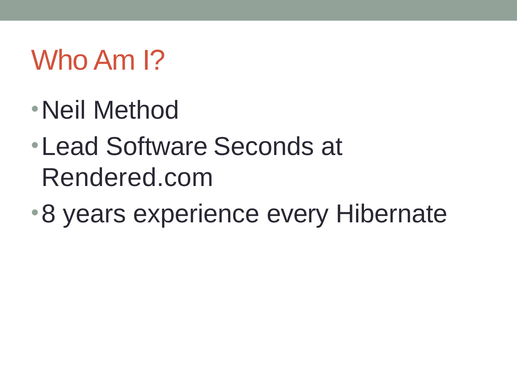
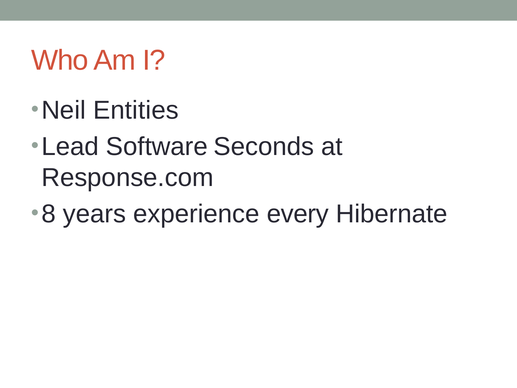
Method: Method -> Entities
Rendered.com: Rendered.com -> Response.com
